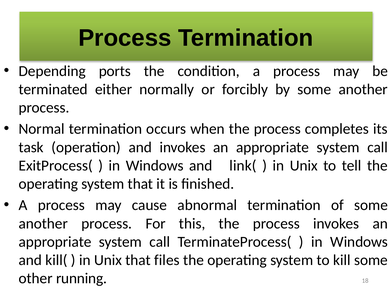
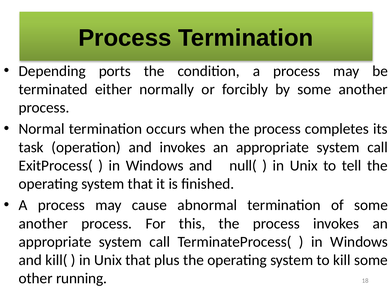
link(: link( -> null(
files: files -> plus
